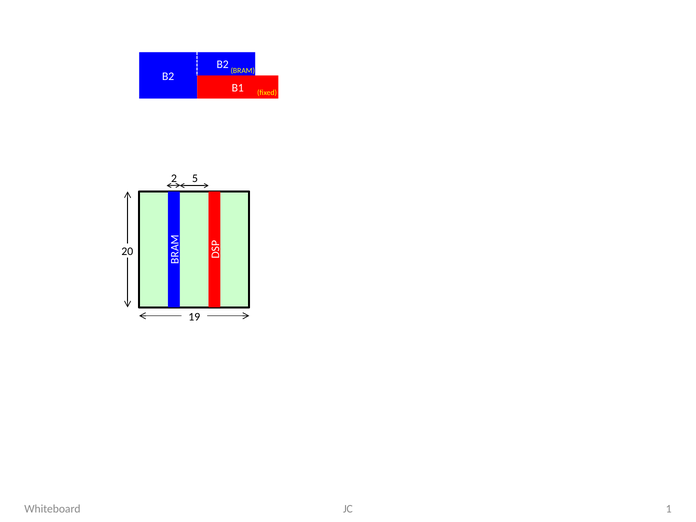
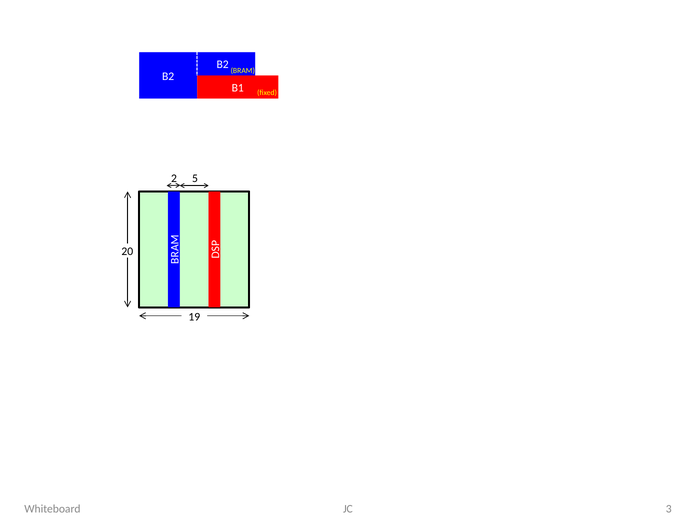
1: 1 -> 3
